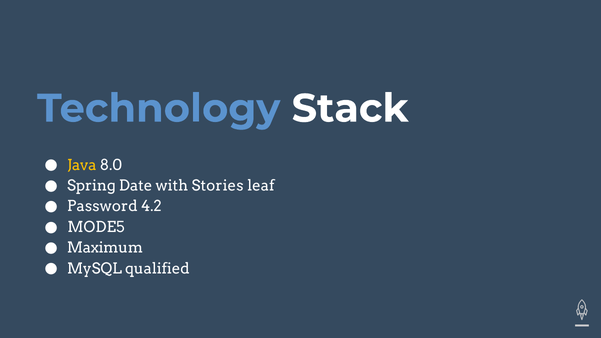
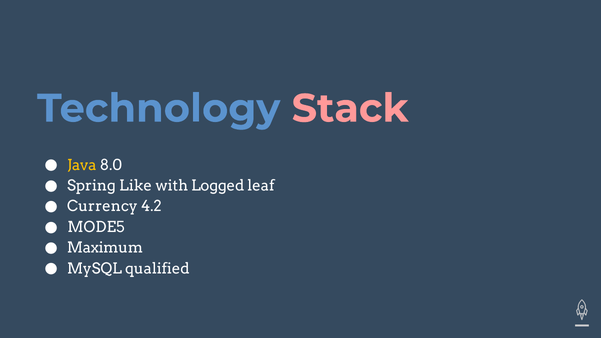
Stack colour: white -> pink
Date: Date -> Like
Stories: Stories -> Logged
Password: Password -> Currency
